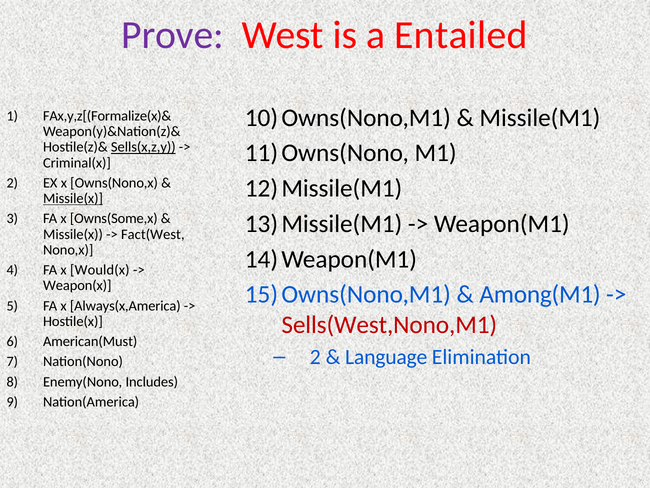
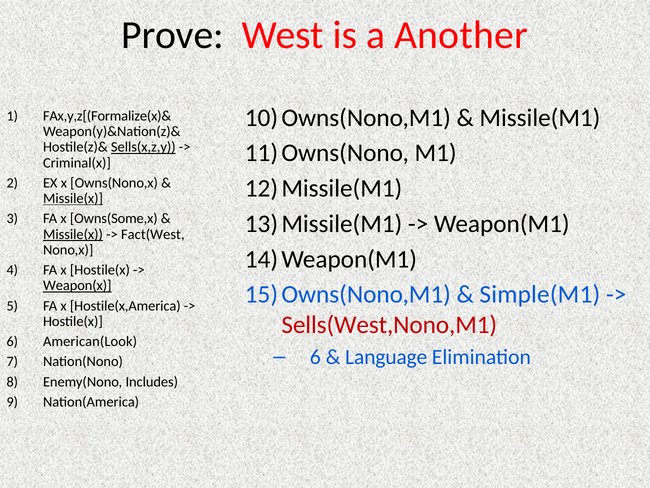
Prove colour: purple -> black
Entailed: Entailed -> Another
Missile(x at (73, 234) underline: none -> present
x Would(x: Would(x -> Hostile(x
Weapon(x underline: none -> present
Among(M1: Among(M1 -> Simple(M1
Always(x,America: Always(x,America -> Hostile(x,America
American(Must: American(Must -> American(Look
2 at (315, 357): 2 -> 6
